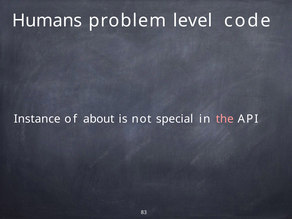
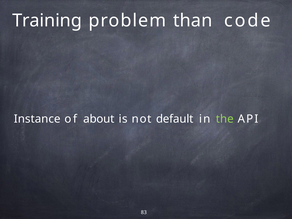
Humans: Humans -> Training
level: level -> than
special: special -> default
the colour: pink -> light green
